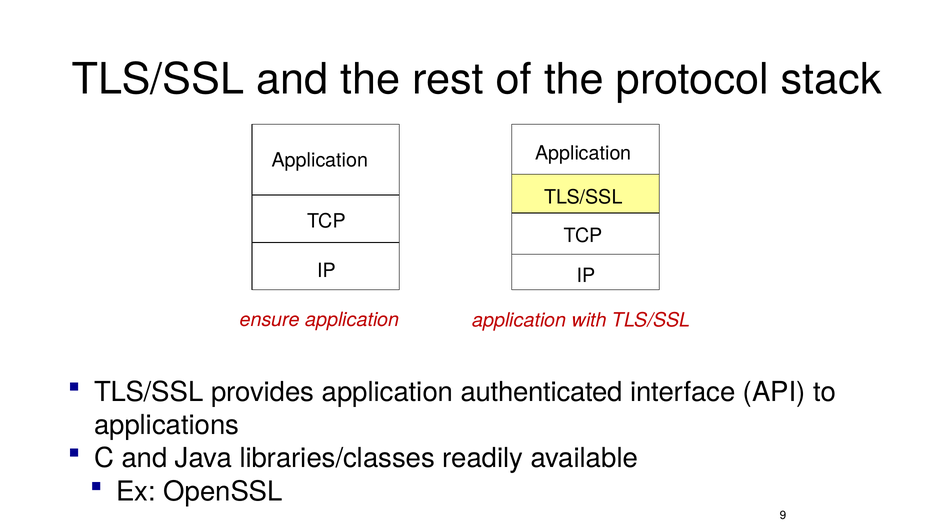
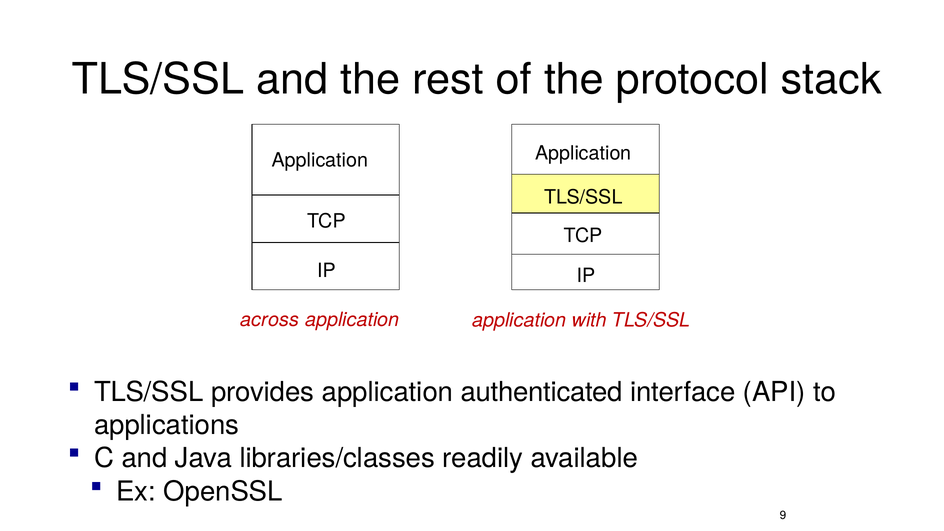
ensure: ensure -> across
